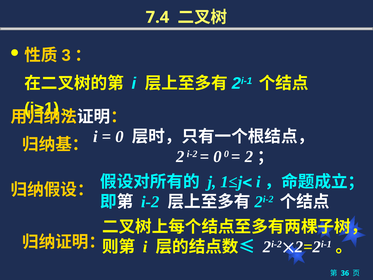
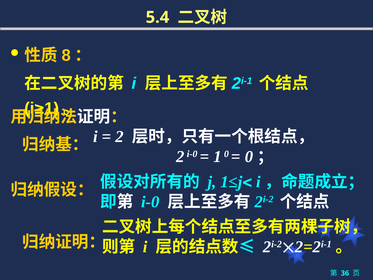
7.4: 7.4 -> 5.4
3: 3 -> 8
0 at (120, 136): 0 -> 2
2 i-2: i-2 -> i-0
0 at (218, 156): 0 -> 1
2 at (249, 156): 2 -> 0
i-2 at (150, 202): i-2 -> i-0
